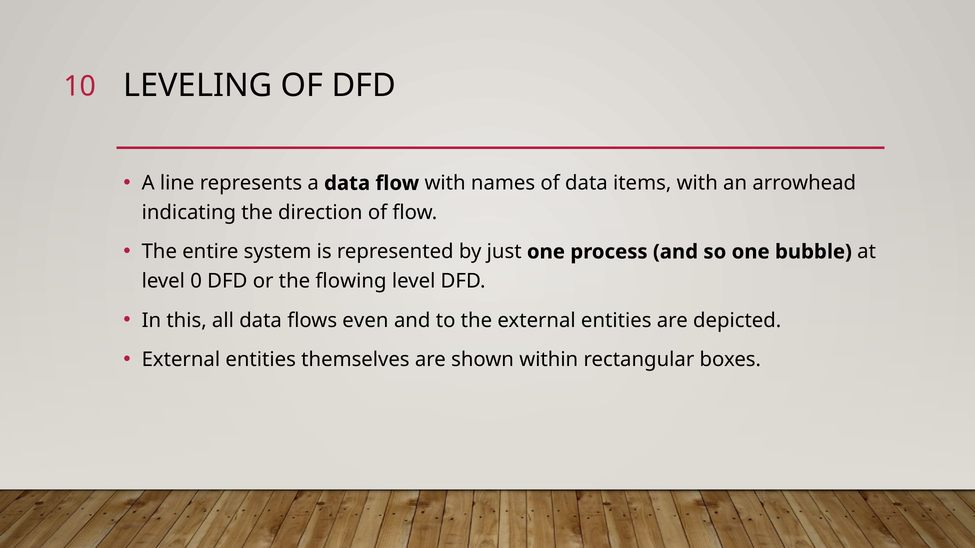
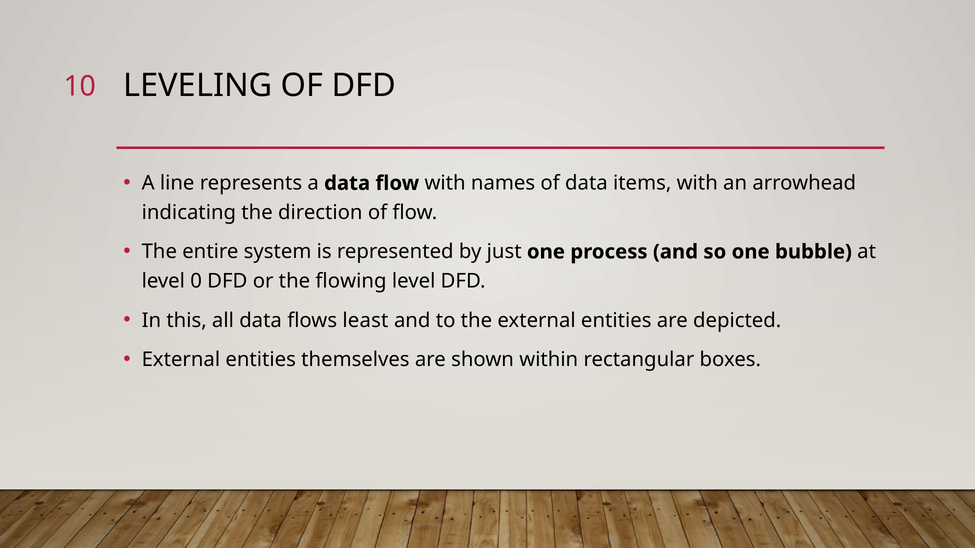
even: even -> least
